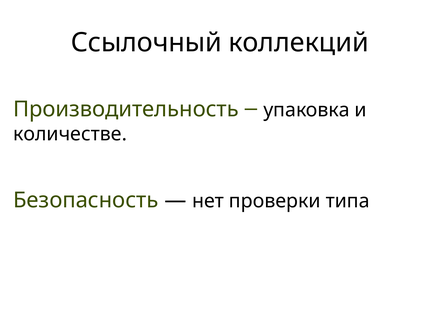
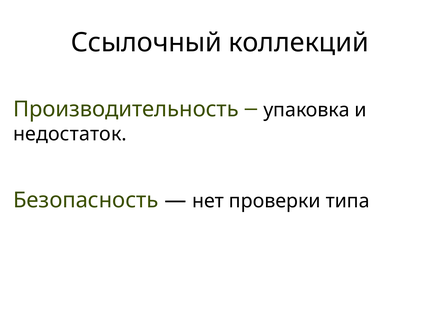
количестве: количестве -> недостаток
